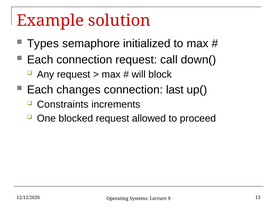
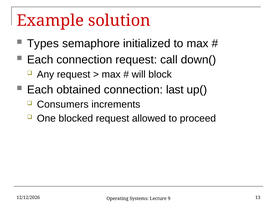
changes: changes -> obtained
Constraints: Constraints -> Consumers
